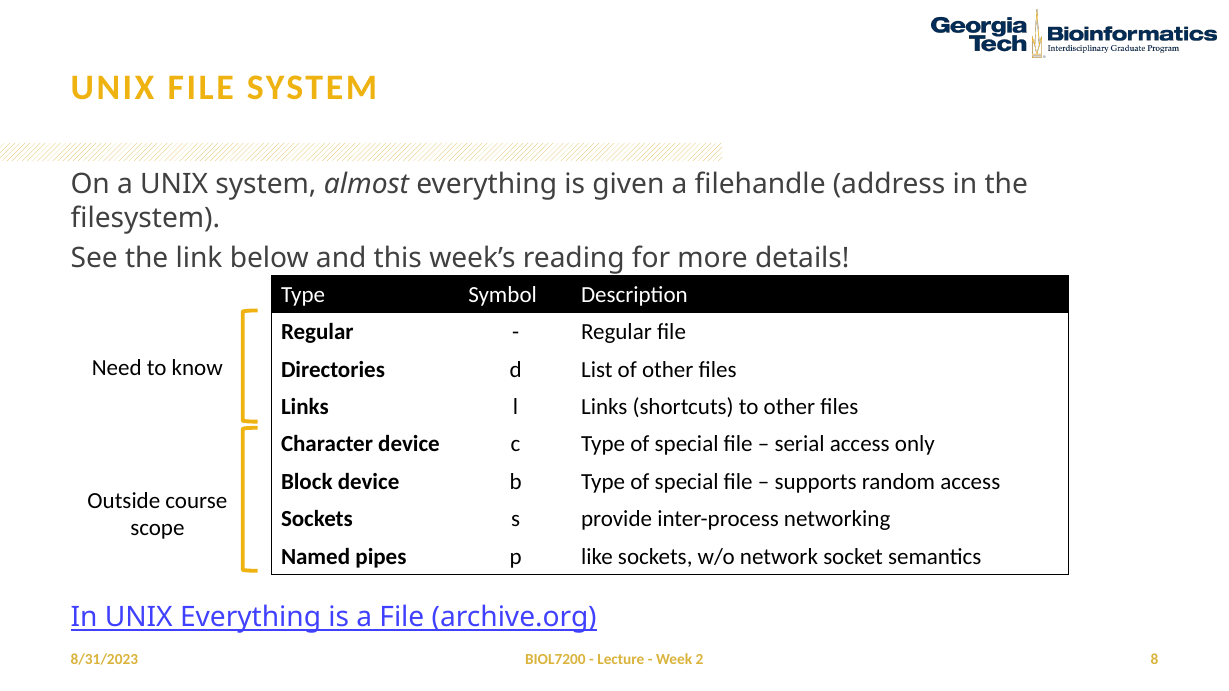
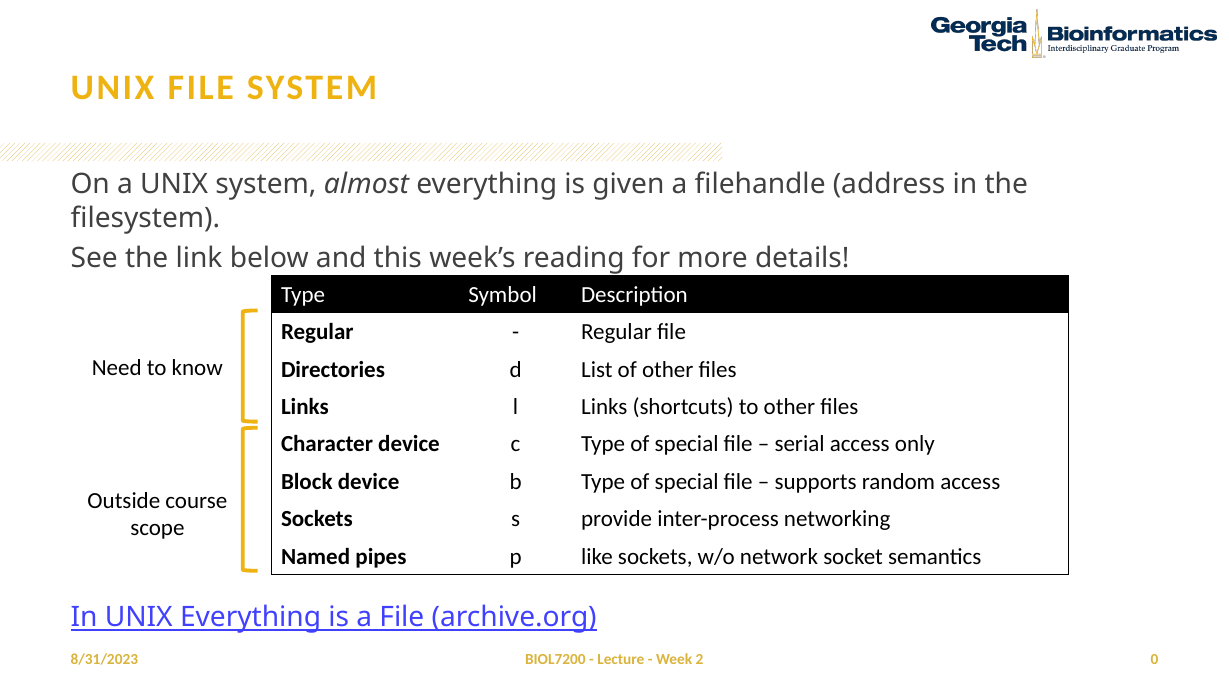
8: 8 -> 0
